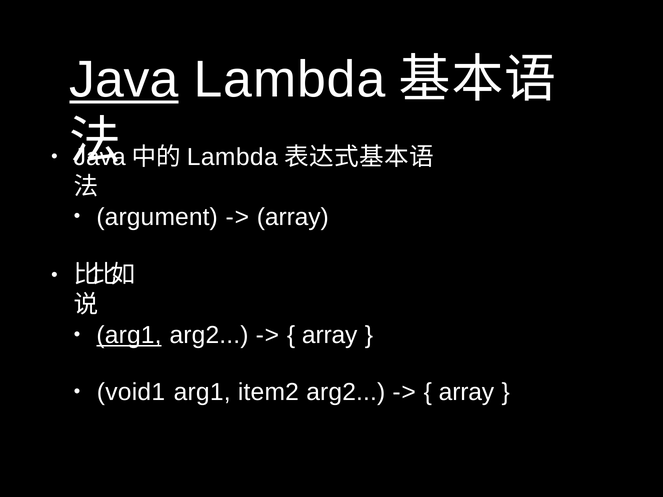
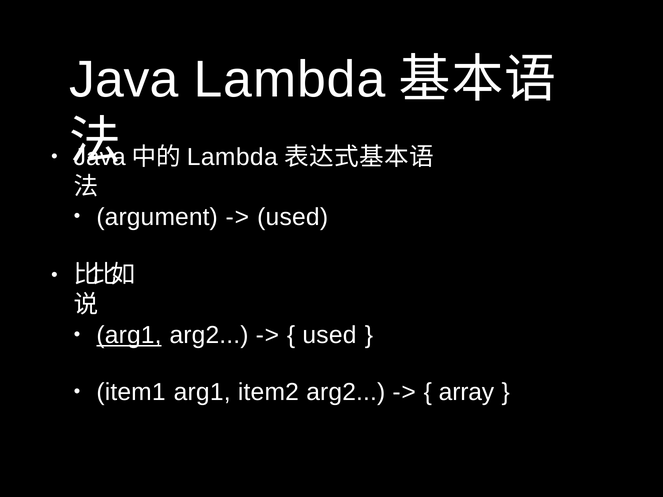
Java at (124, 80) underline: present -> none
array at (293, 217): array -> used
array at (330, 336): array -> used
void1: void1 -> item1
